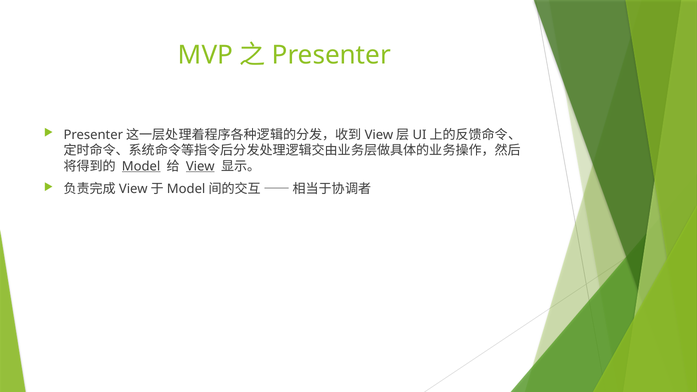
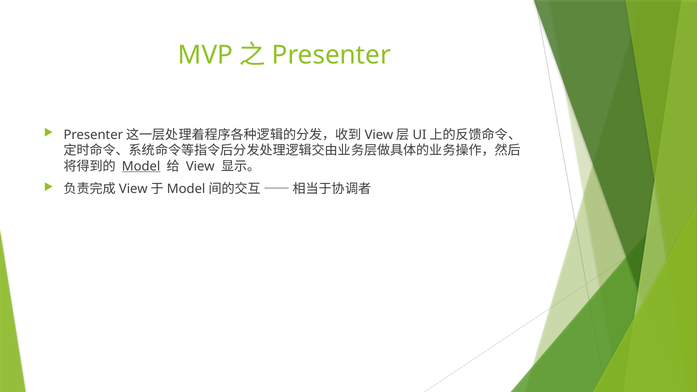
View underline: present -> none
